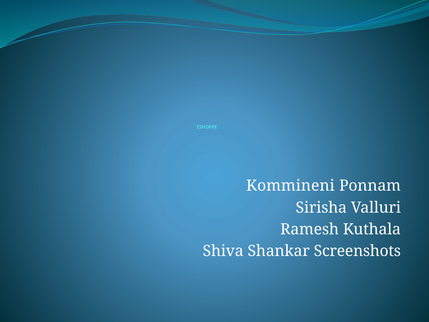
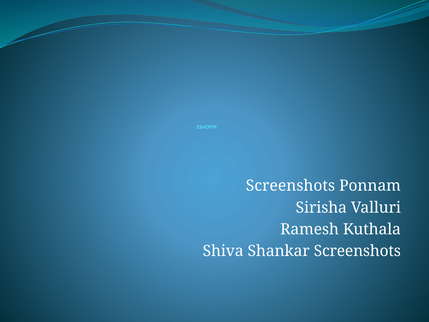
Kommineni at (290, 186): Kommineni -> Screenshots
